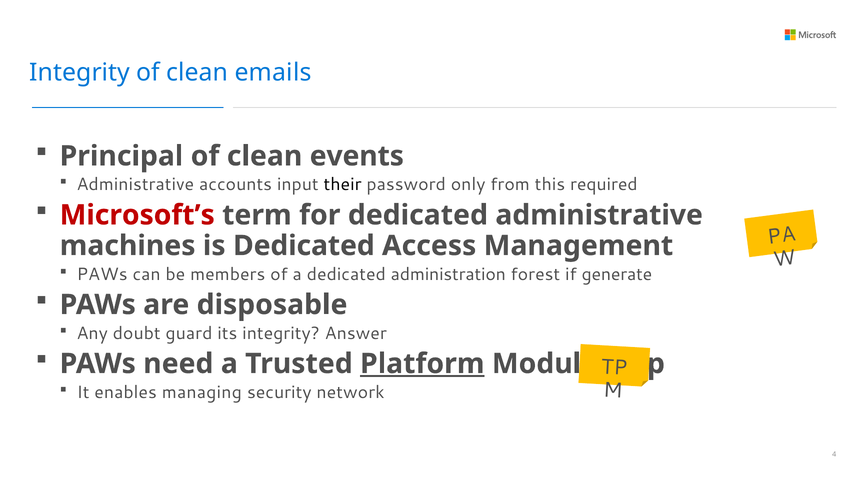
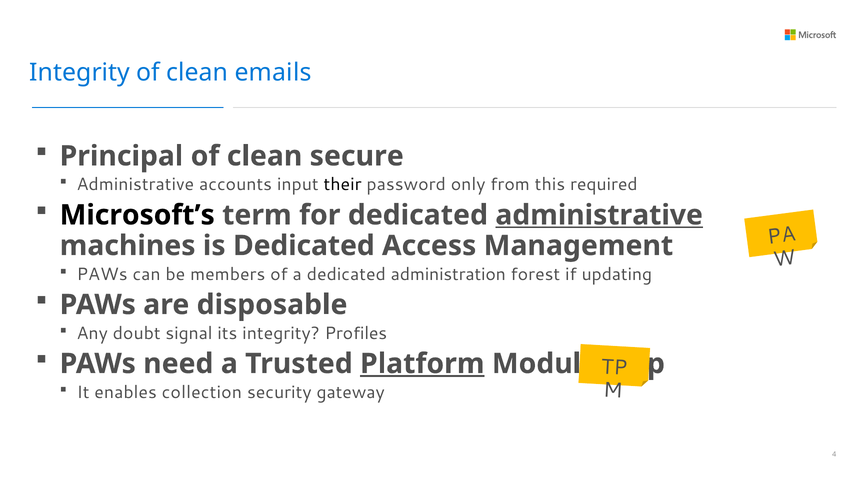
events: events -> secure
Microsoft’s colour: red -> black
administrative at (599, 215) underline: none -> present
generate: generate -> updating
guard: guard -> signal
Answer: Answer -> Profiles
managing: managing -> collection
network: network -> gateway
